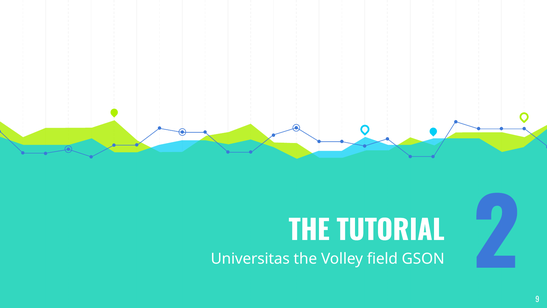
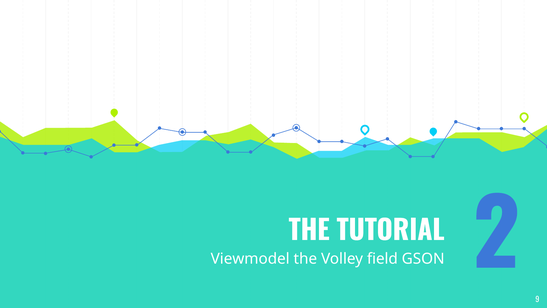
Universitas: Universitas -> Viewmodel
